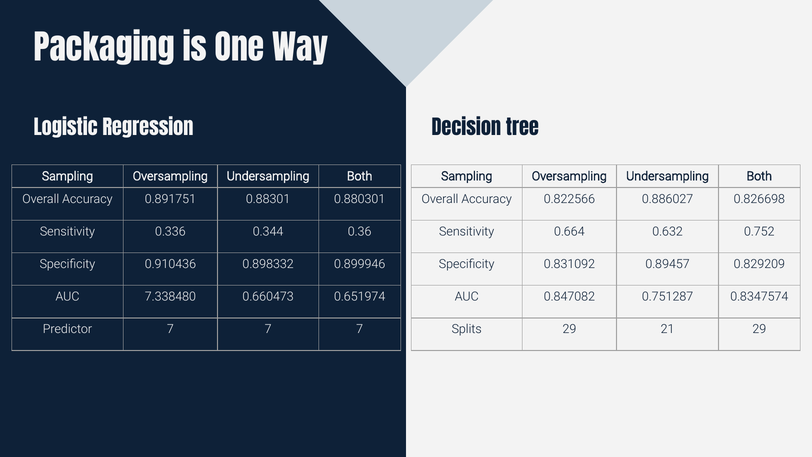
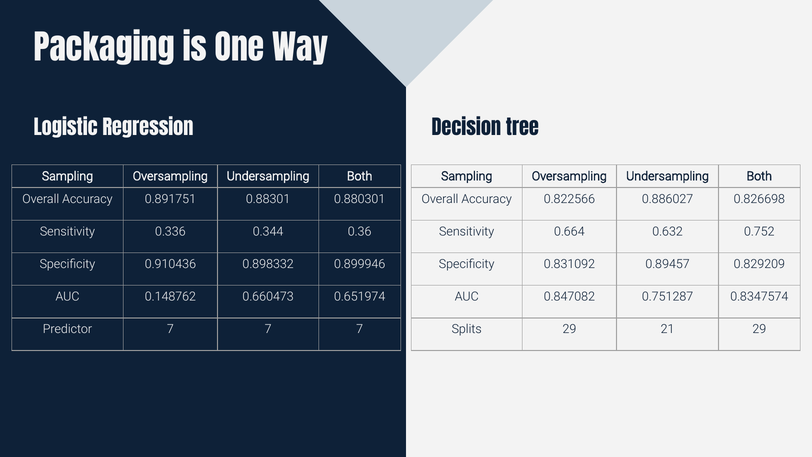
7.338480: 7.338480 -> 0.148762
